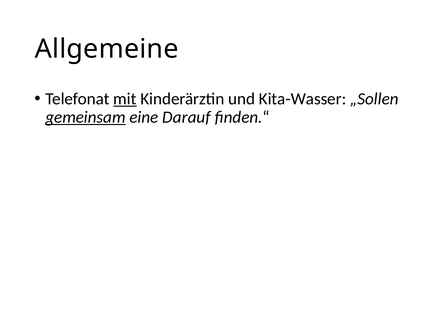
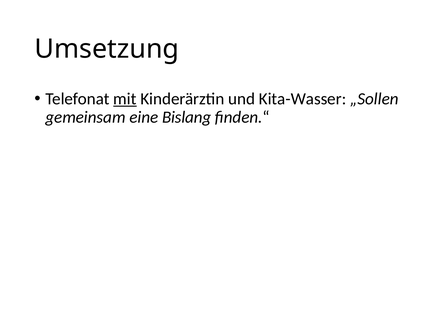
Allgemeine: Allgemeine -> Umsetzung
gemeinsam underline: present -> none
Darauf: Darauf -> Bislang
